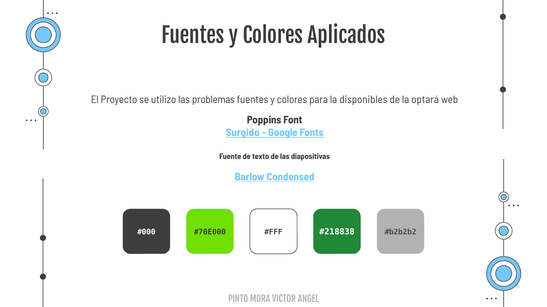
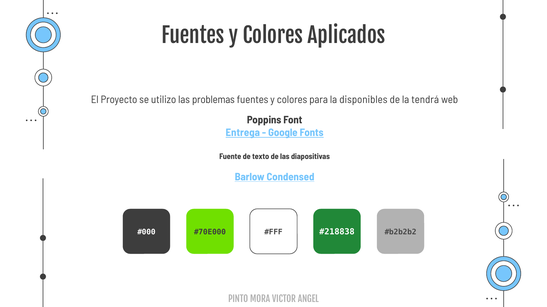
optará: optará -> tendrá
Surgido: Surgido -> Entrega
